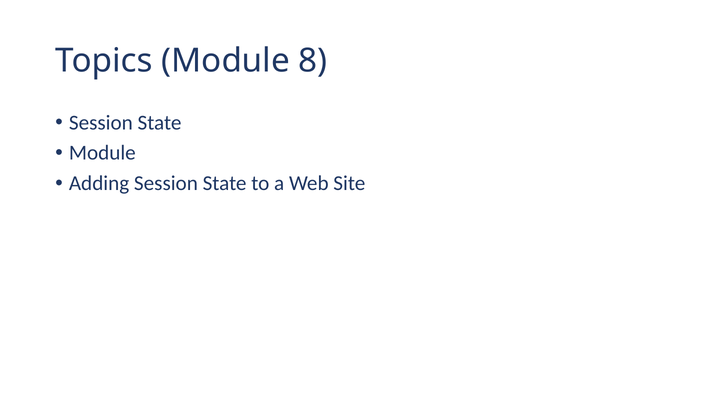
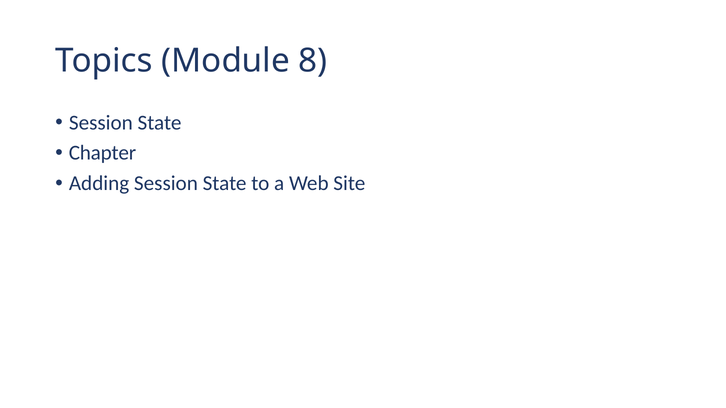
Module at (102, 153): Module -> Chapter
